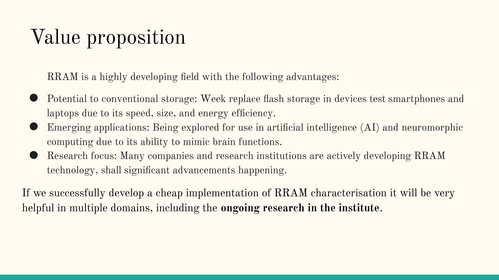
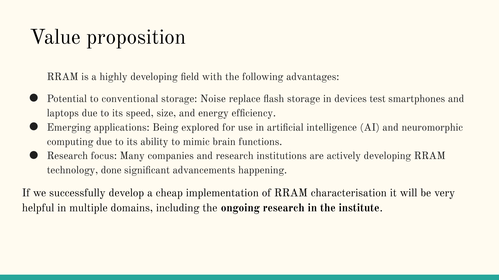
Week: Week -> Noise
shall: shall -> done
